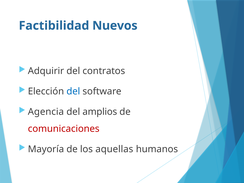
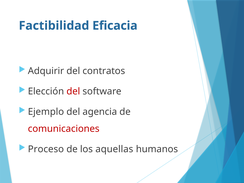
Nuevos: Nuevos -> Eficacia
del at (73, 91) colour: blue -> red
Agencia: Agencia -> Ejemplo
amplios: amplios -> agencia
Mayoría: Mayoría -> Proceso
